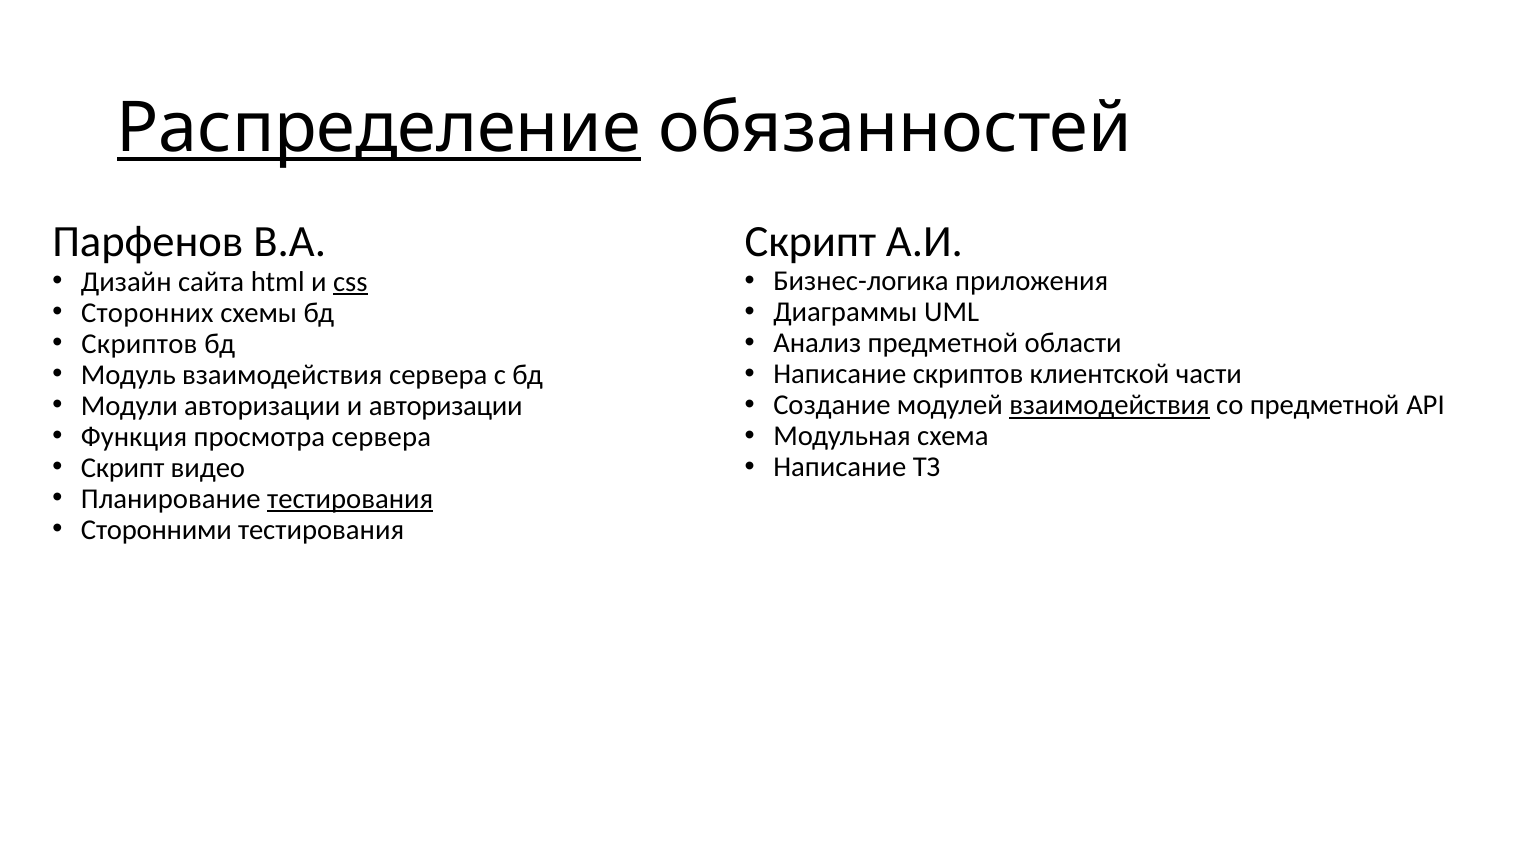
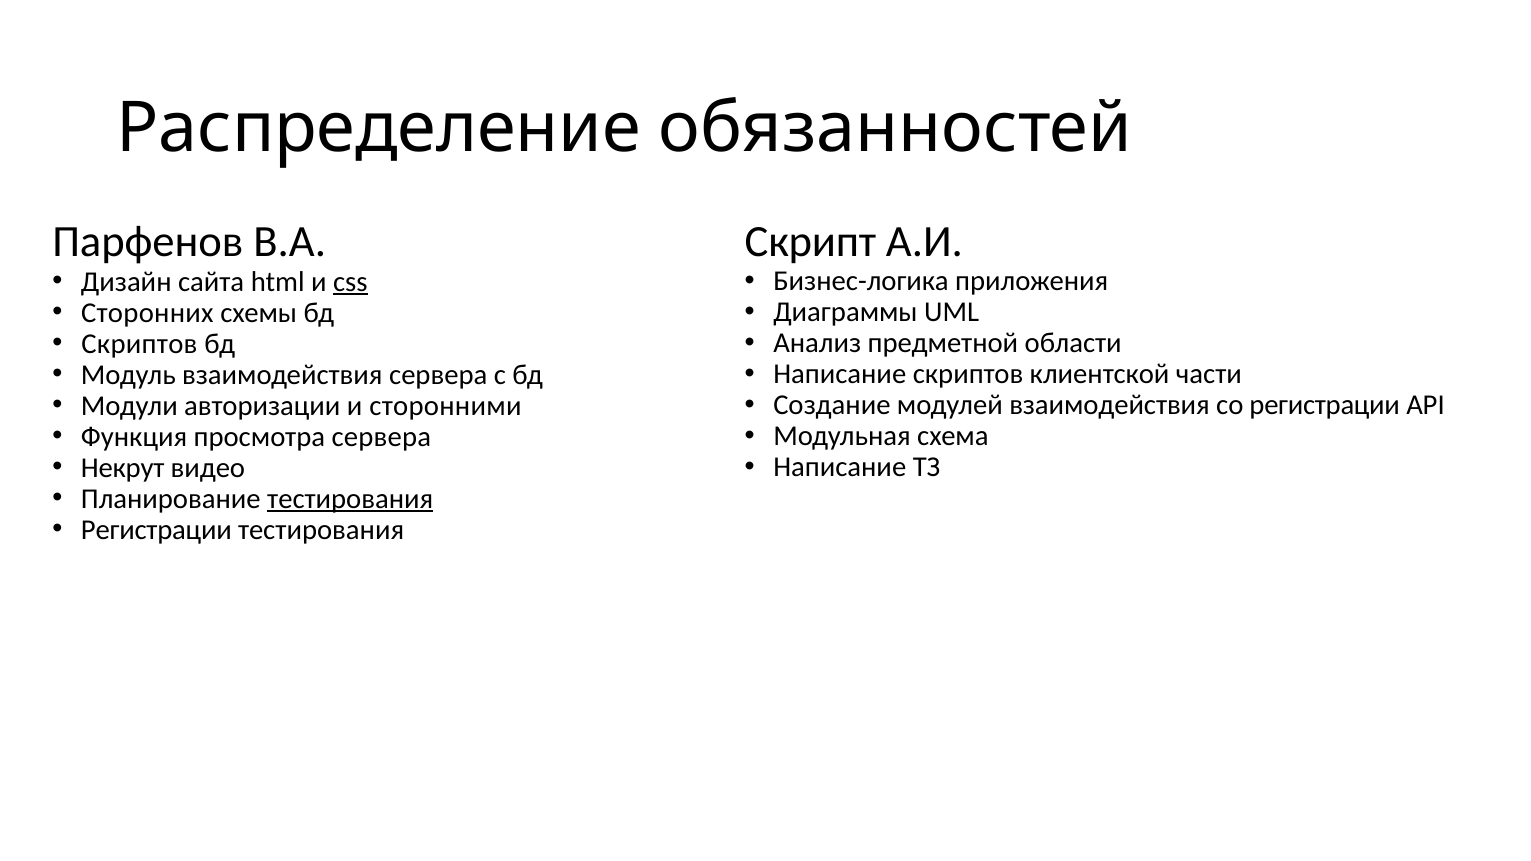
Распределение underline: present -> none
и авторизации: авторизации -> сторонними
взаимодействия at (1110, 406) underline: present -> none
со предметной: предметной -> регистрации
Скрипт at (123, 468): Скрипт -> Некрут
Сторонними at (156, 530): Сторонними -> Регистрации
